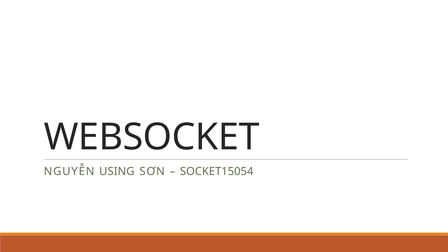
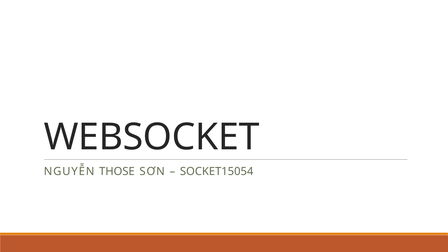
USING: USING -> THOSE
